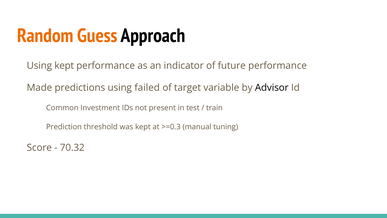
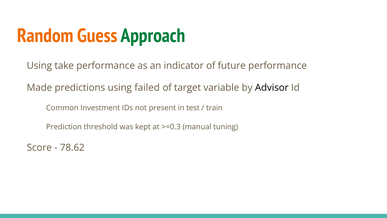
Approach colour: black -> green
Using kept: kept -> take
70.32: 70.32 -> 78.62
